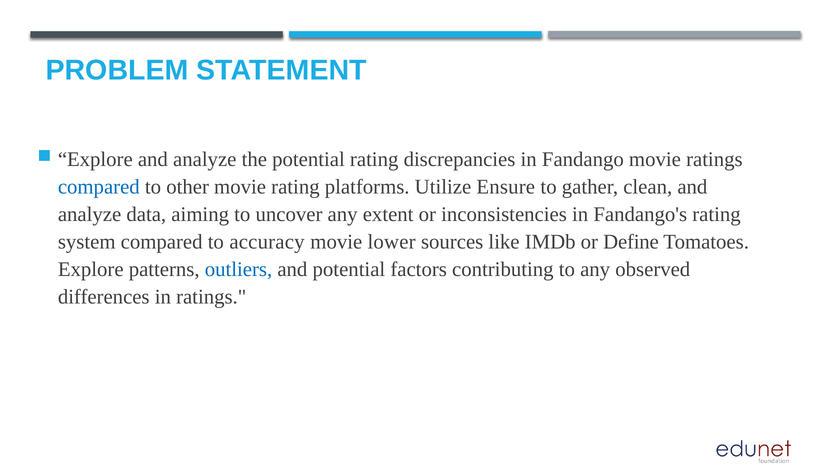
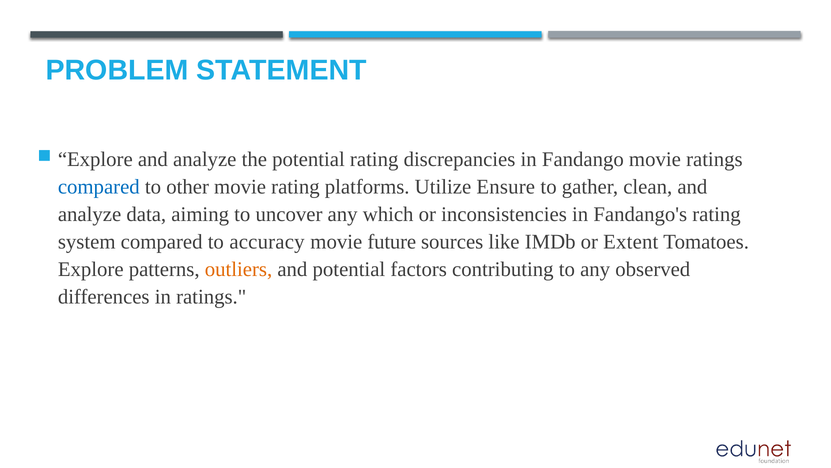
extent: extent -> which
lower: lower -> future
Define: Define -> Extent
outliers colour: blue -> orange
